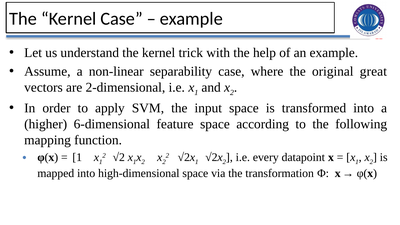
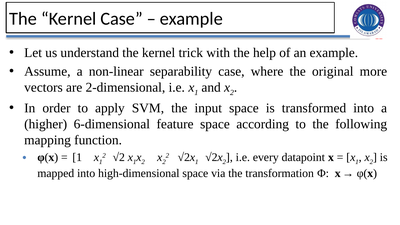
great: great -> more
